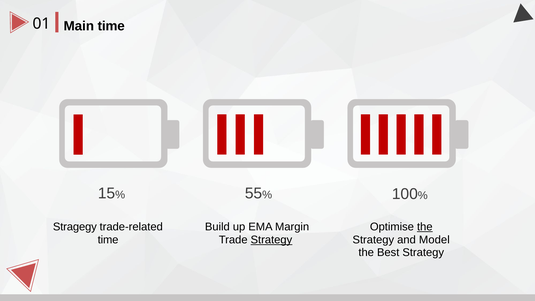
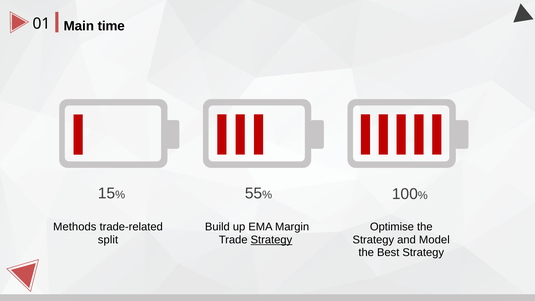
Stragegy: Stragegy -> Methods
the at (425, 227) underline: present -> none
time at (108, 240): time -> split
